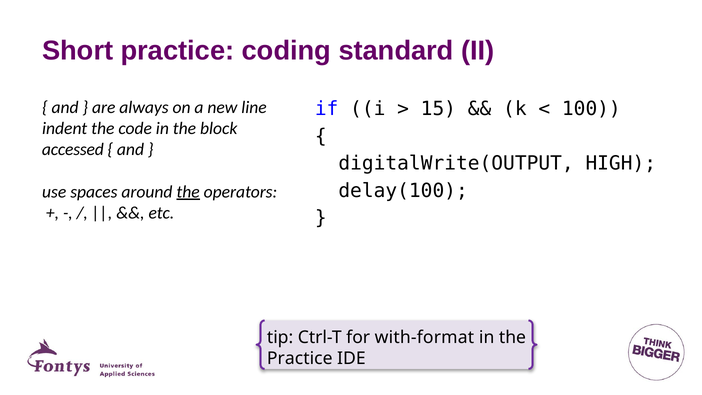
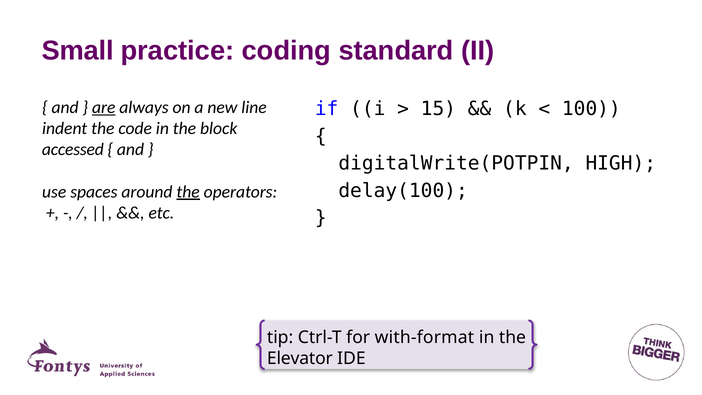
Short: Short -> Small
are underline: none -> present
digitalWrite(OUTPUT: digitalWrite(OUTPUT -> digitalWrite(POTPIN
Practice at (300, 358): Practice -> Elevator
